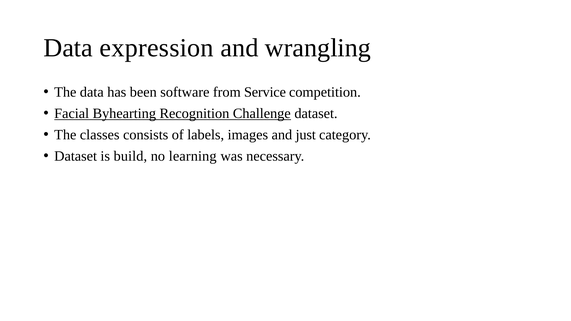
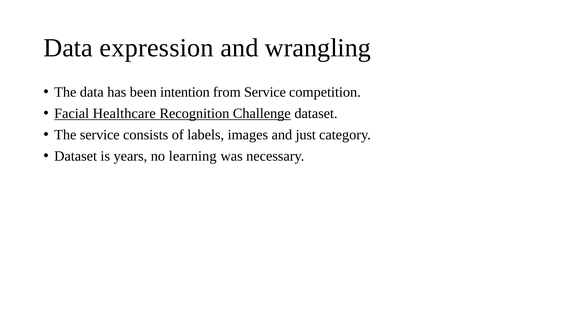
software: software -> intention
Byhearting: Byhearting -> Healthcare
The classes: classes -> service
build: build -> years
